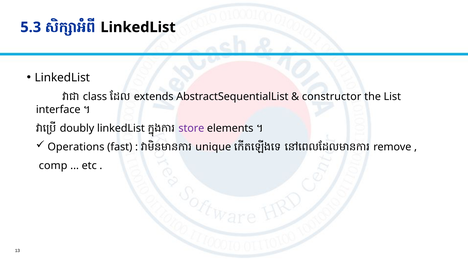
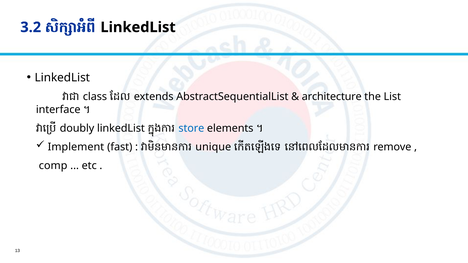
5.3: 5.3 -> 3.2
constructor: constructor -> architecture
store colour: purple -> blue
Operations: Operations -> Implement
